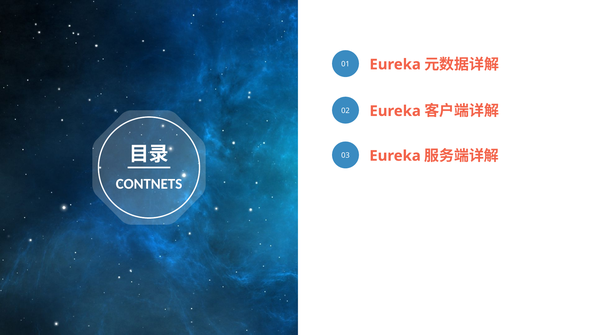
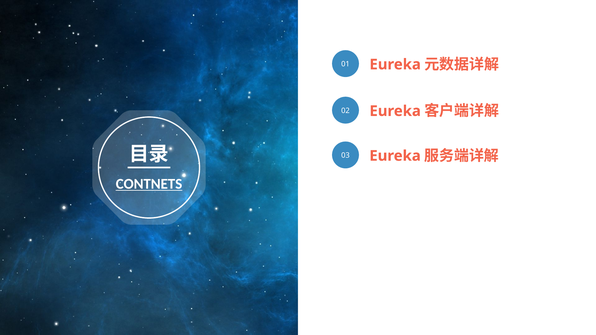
CONTNETS underline: none -> present
